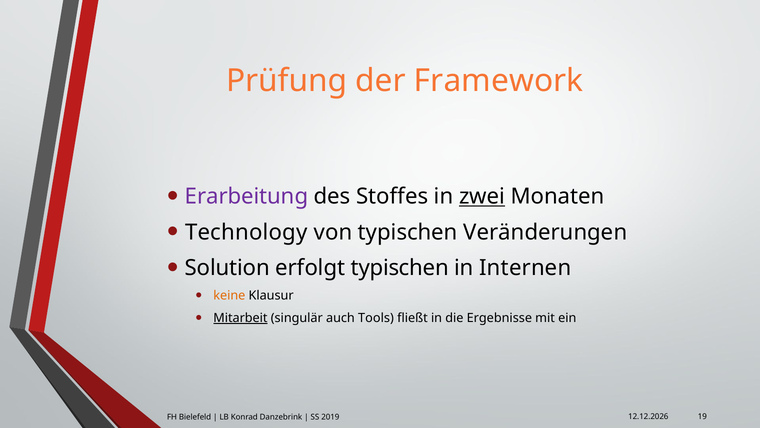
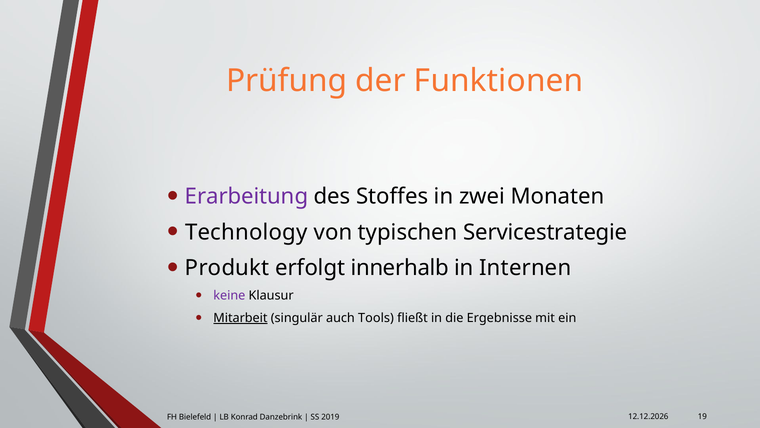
Framework: Framework -> Funktionen
zwei underline: present -> none
Veränderungen: Veränderungen -> Servicestrategie
Solution: Solution -> Produkt
erfolgt typischen: typischen -> innerhalb
keine colour: orange -> purple
